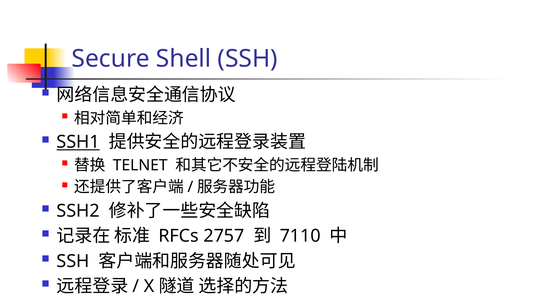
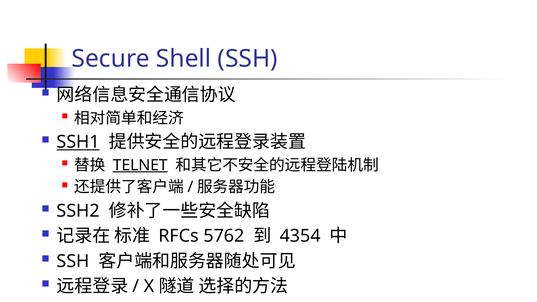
TELNET underline: none -> present
2757: 2757 -> 5762
7110: 7110 -> 4354
